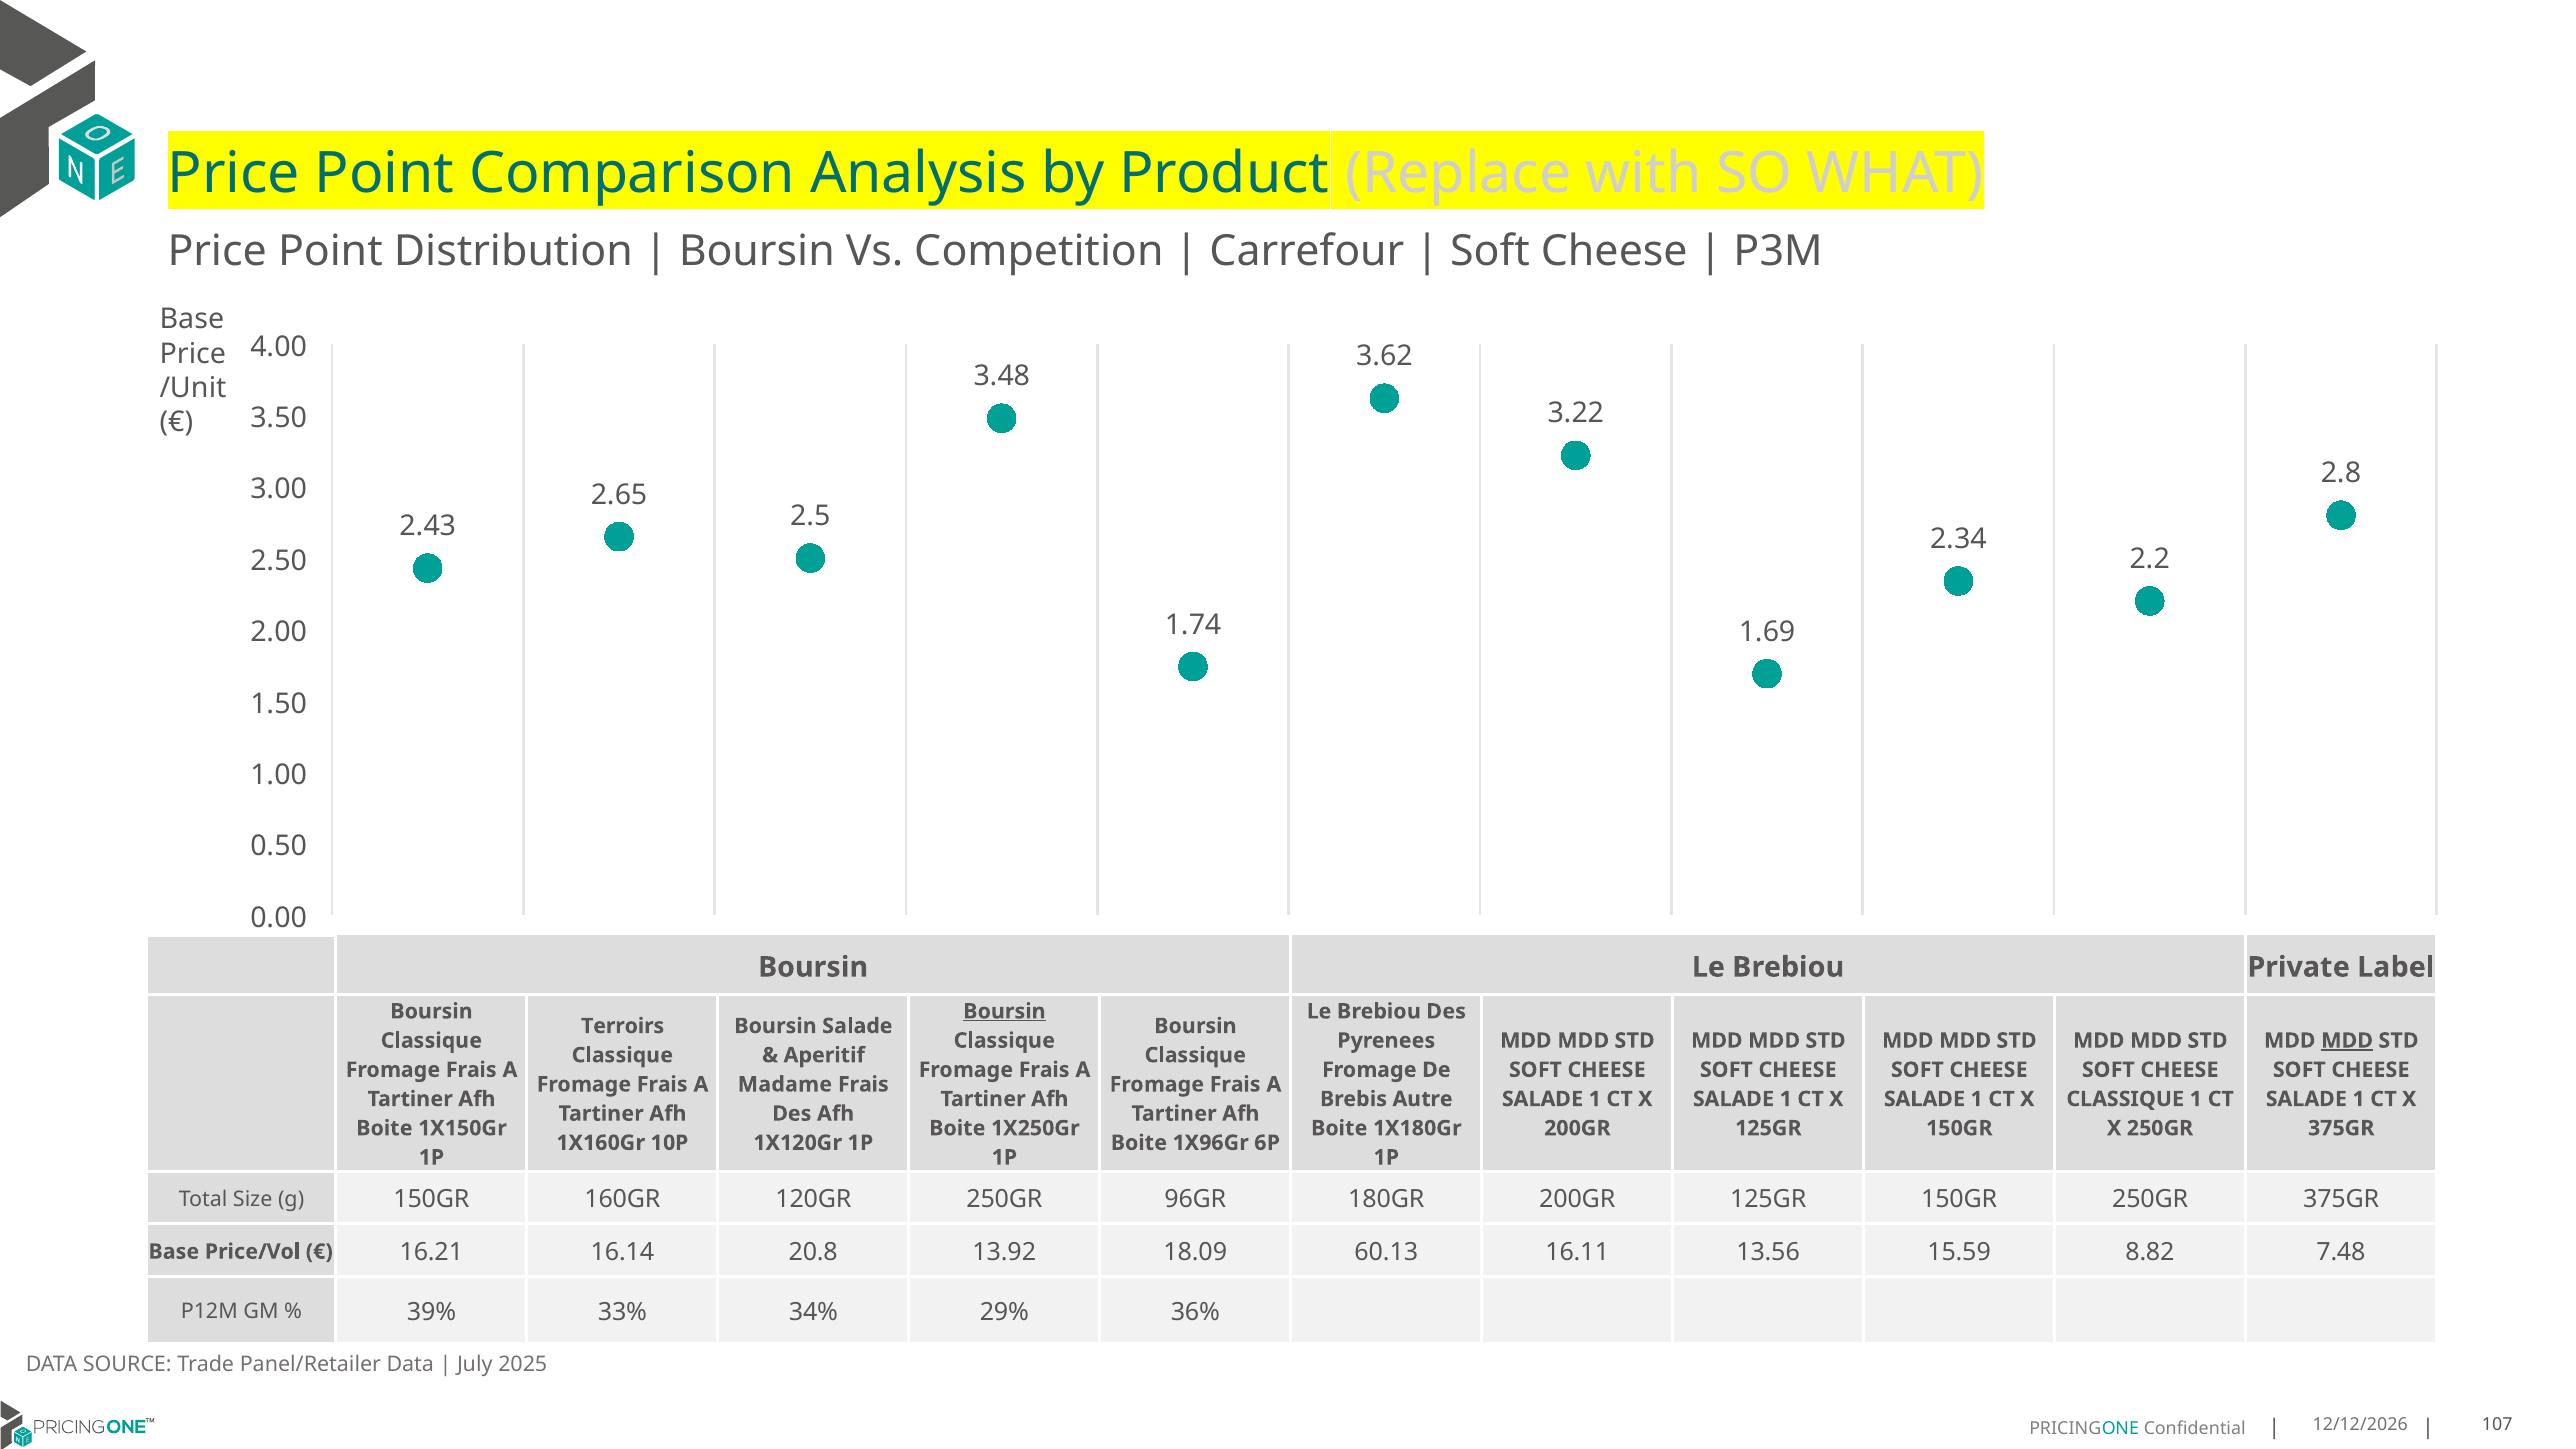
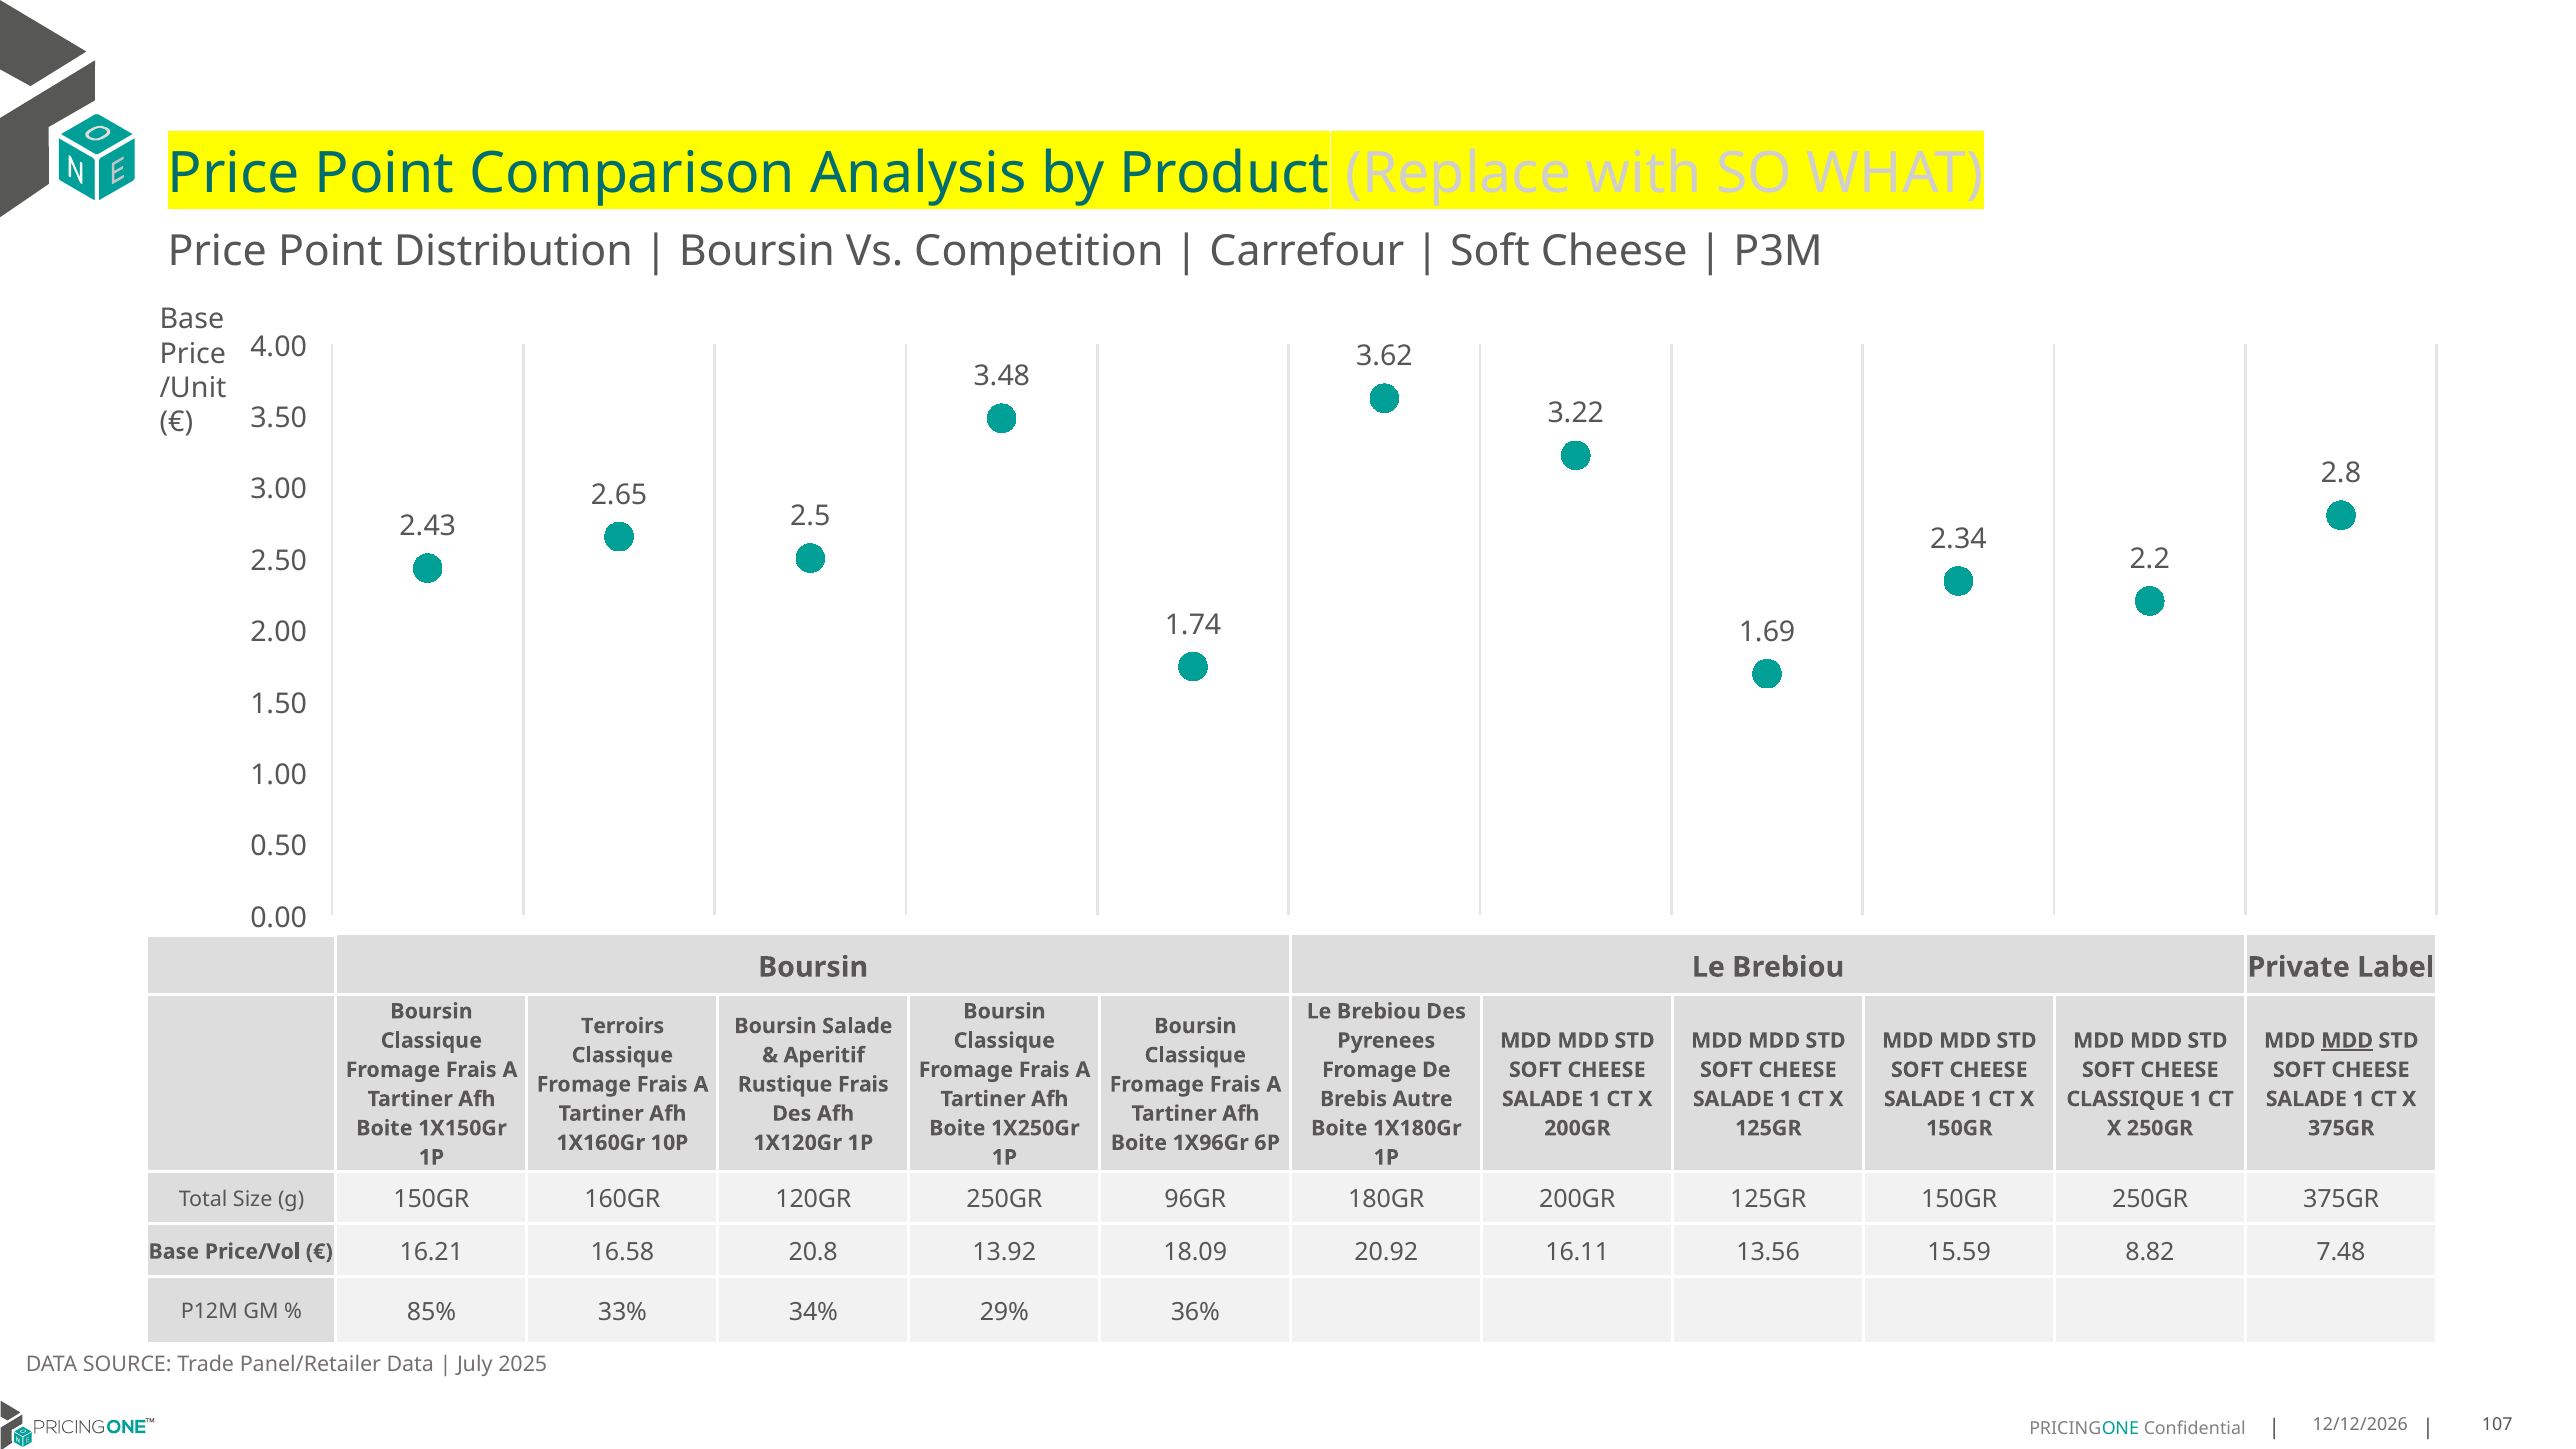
Boursin at (1004, 1011) underline: present -> none
Madame: Madame -> Rustique
16.14: 16.14 -> 16.58
60.13: 60.13 -> 20.92
39%: 39% -> 85%
